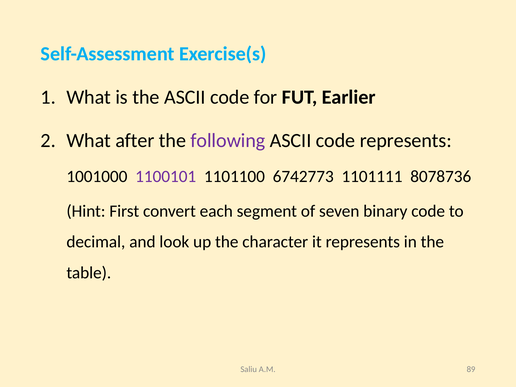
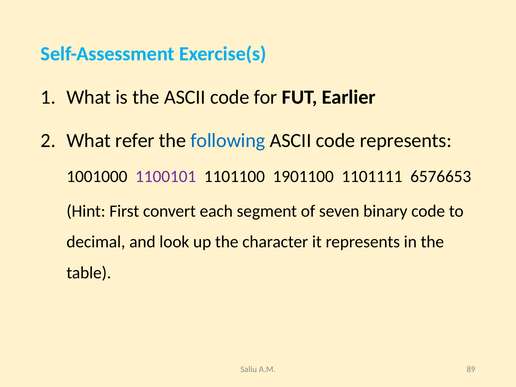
after: after -> refer
following colour: purple -> blue
6742773: 6742773 -> 1901100
8078736: 8078736 -> 6576653
